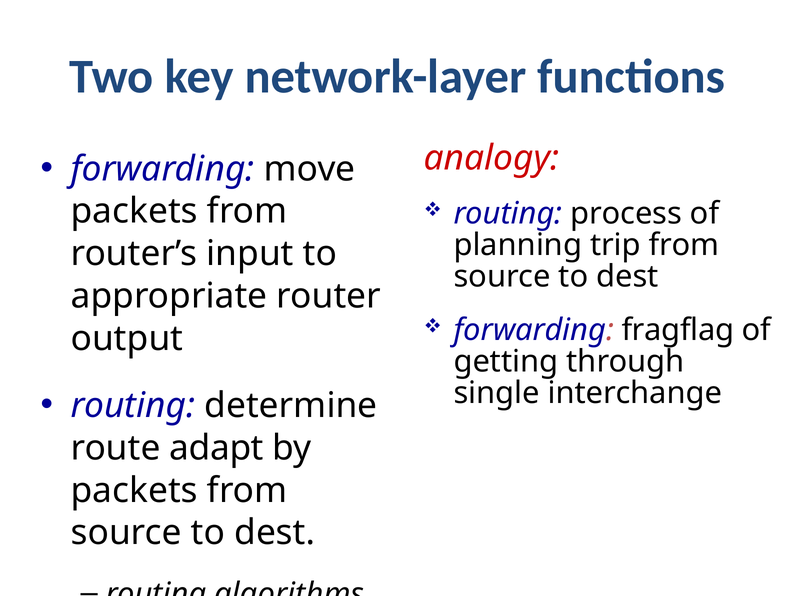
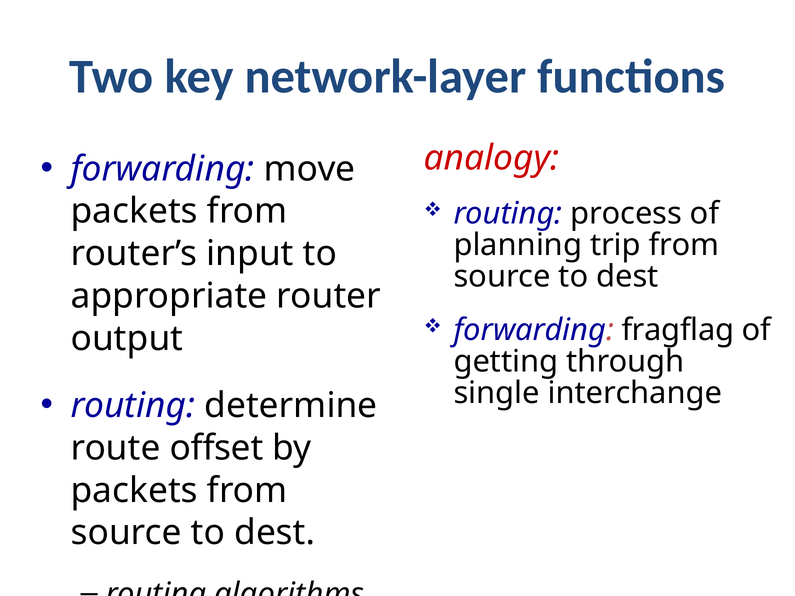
adapt: adapt -> offset
